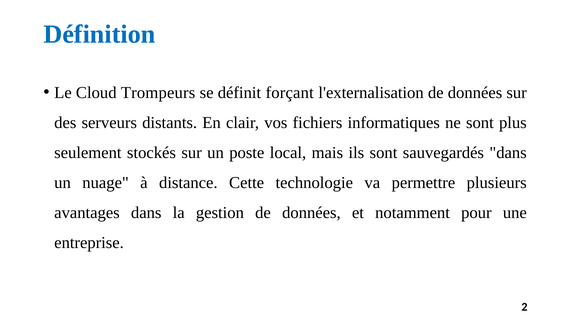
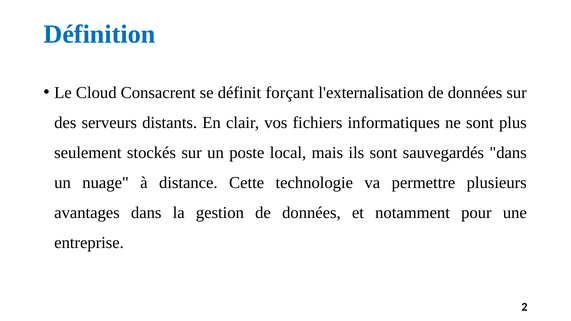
Trompeurs: Trompeurs -> Consacrent
